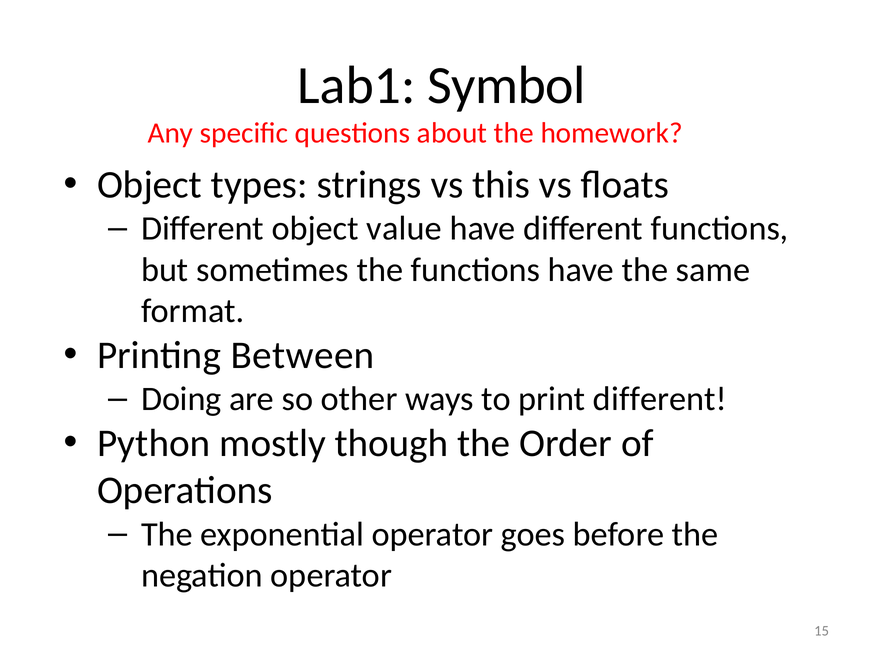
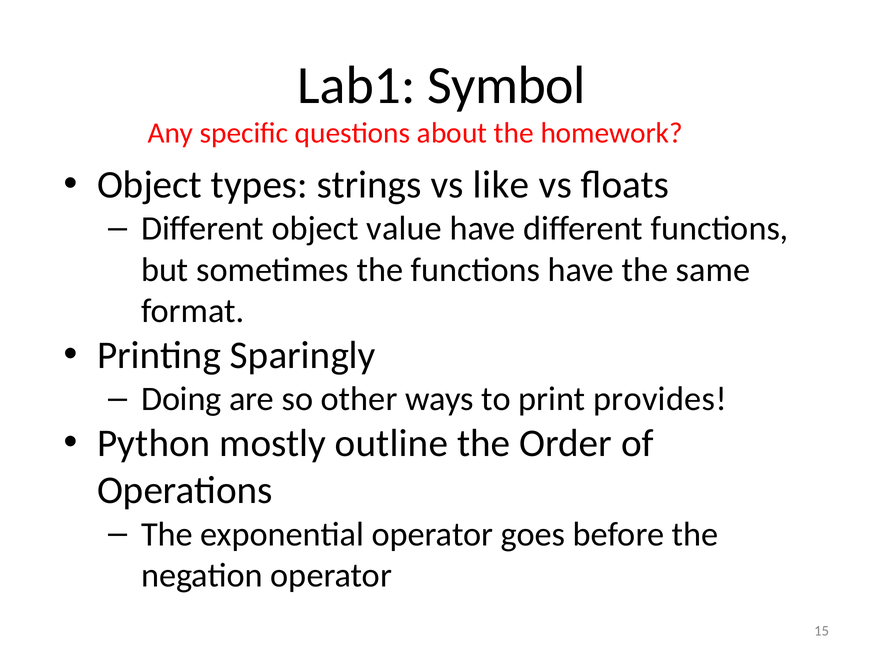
this: this -> like
Between: Between -> Sparingly
print different: different -> provides
though: though -> outline
